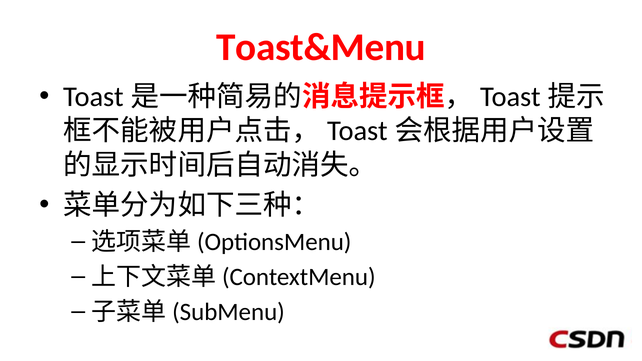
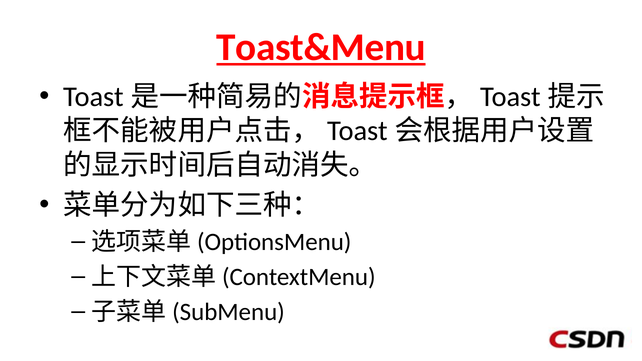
Toast&Menu underline: none -> present
